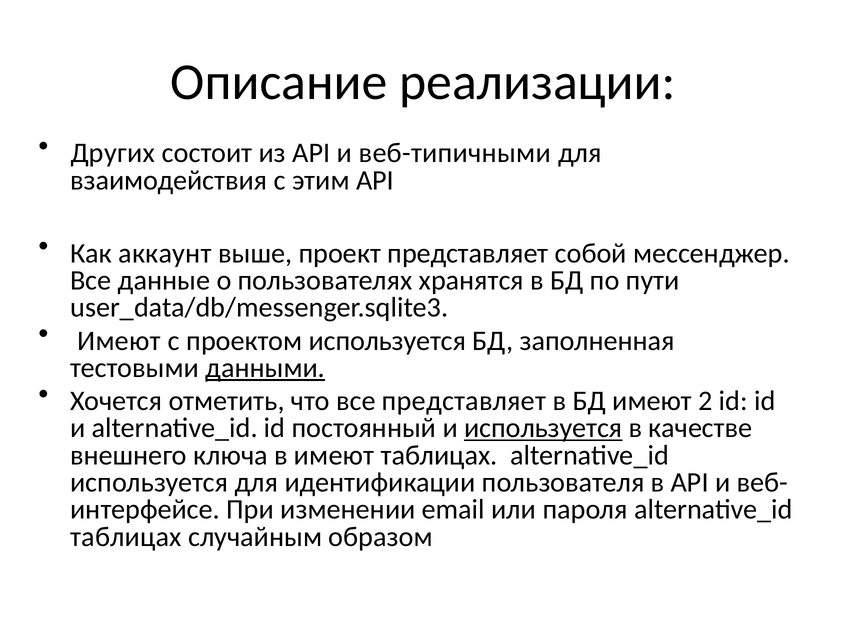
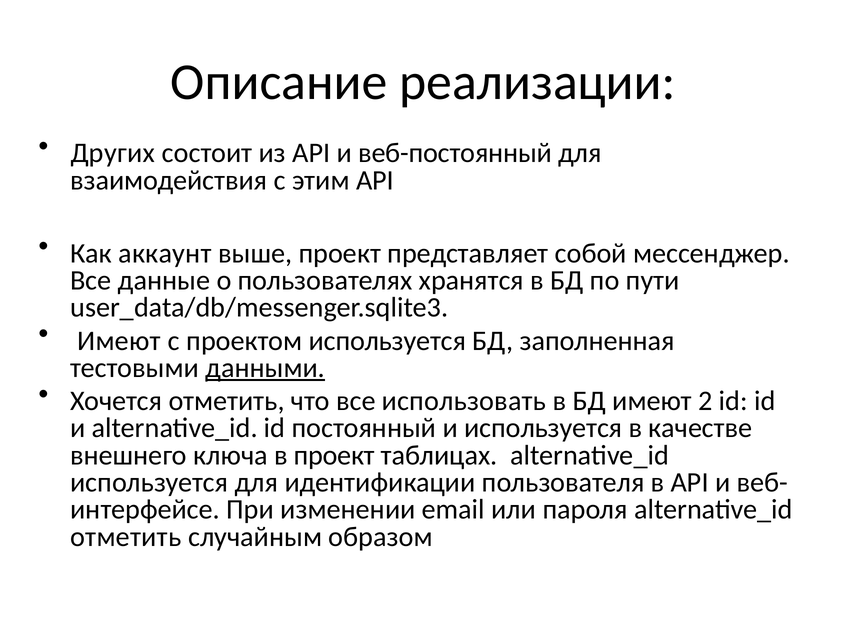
веб-типичными: веб-типичными -> веб-постоянный
все представляет: представляет -> использовать
используется at (543, 428) underline: present -> none
в имеют: имеют -> проект
таблицах at (126, 536): таблицах -> отметить
